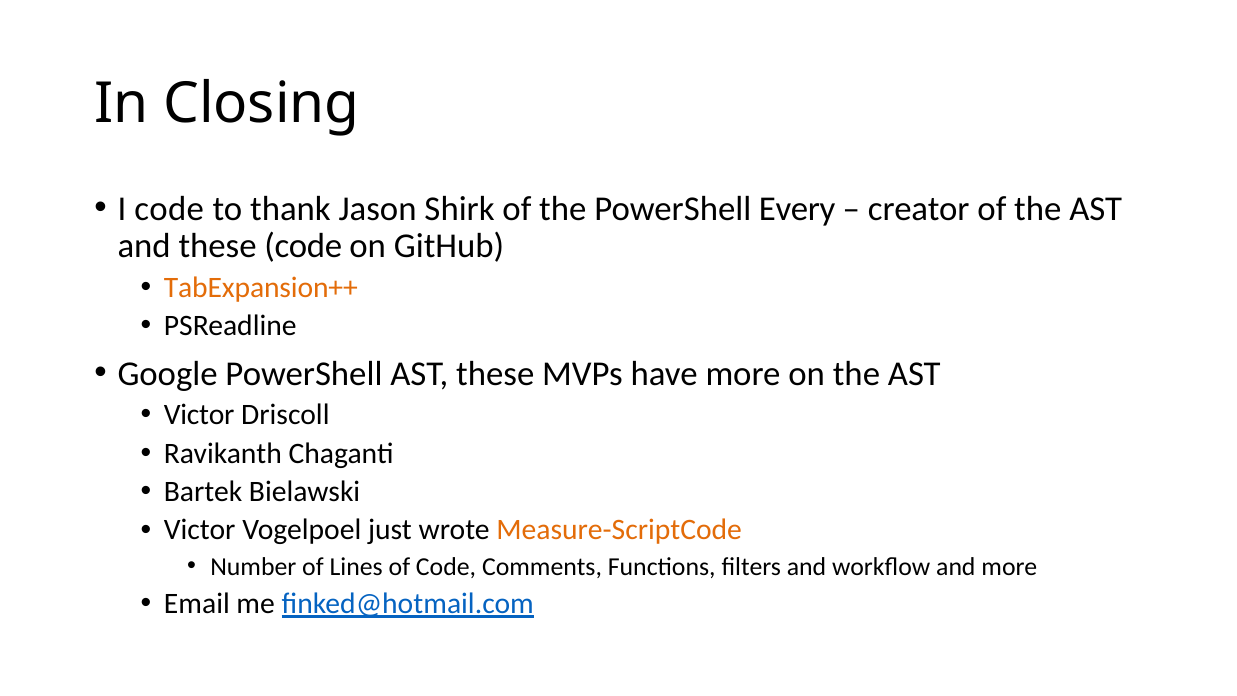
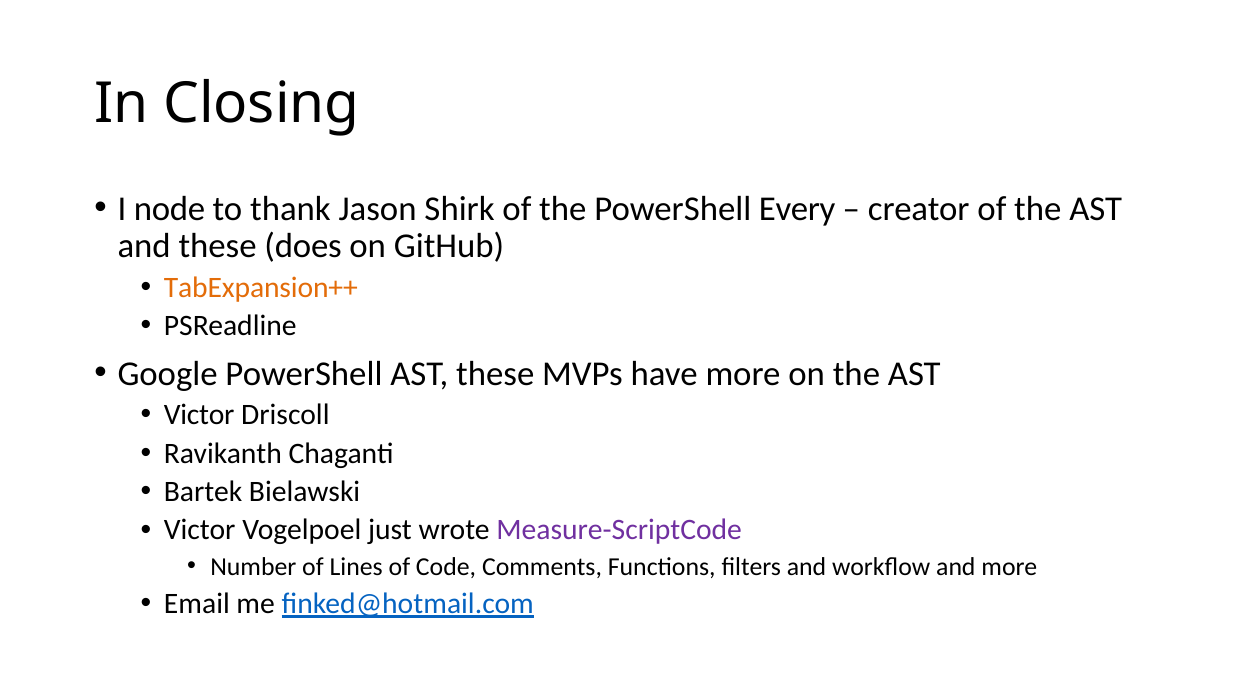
I code: code -> node
these code: code -> does
Measure-ScriptCode colour: orange -> purple
